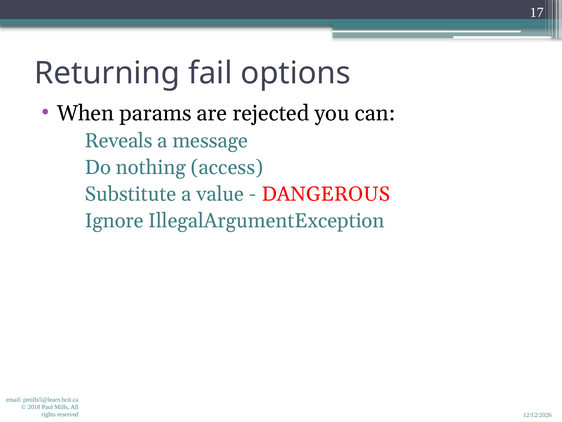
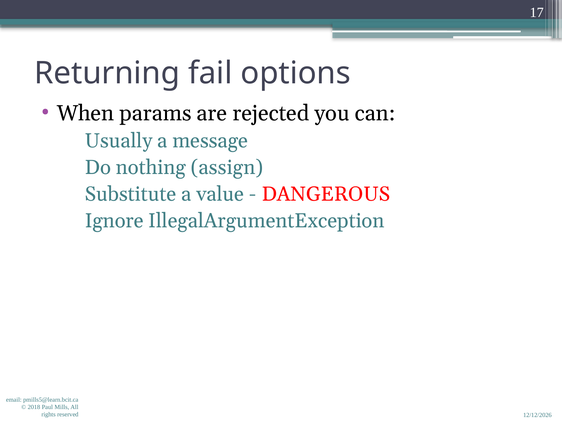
Reveals: Reveals -> Usually
access: access -> assign
